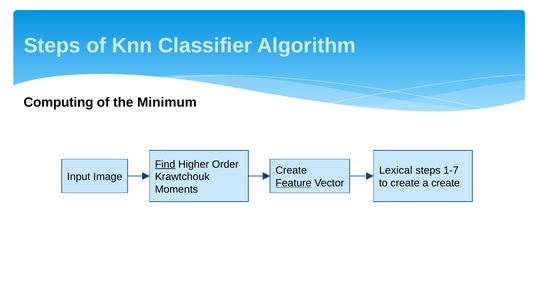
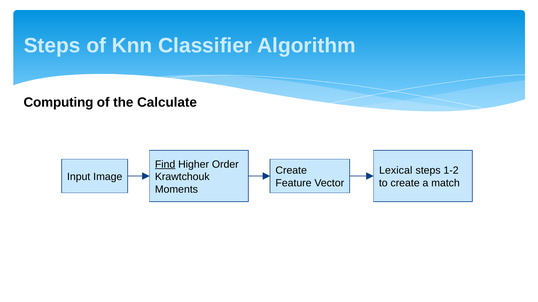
Minimum: Minimum -> Calculate
1-7: 1-7 -> 1-2
Feature underline: present -> none
a create: create -> match
